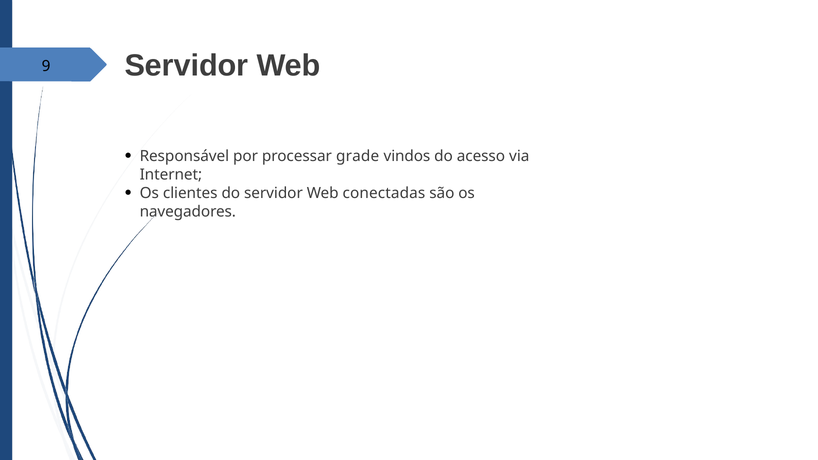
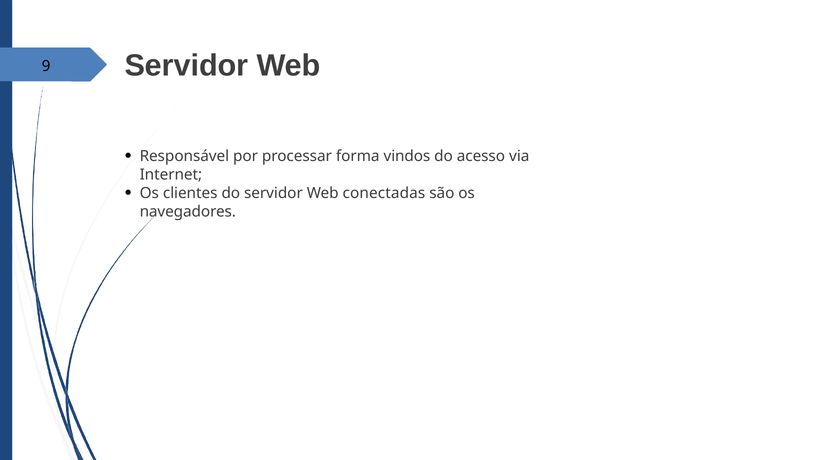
grade: grade -> forma
